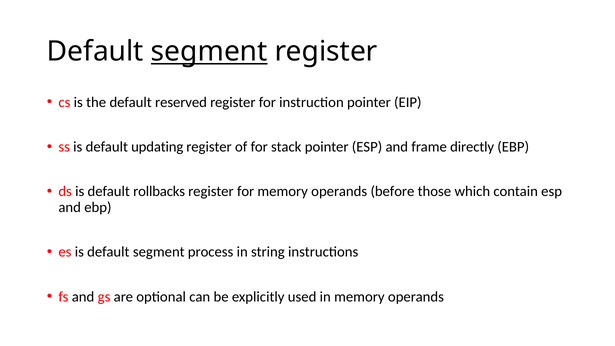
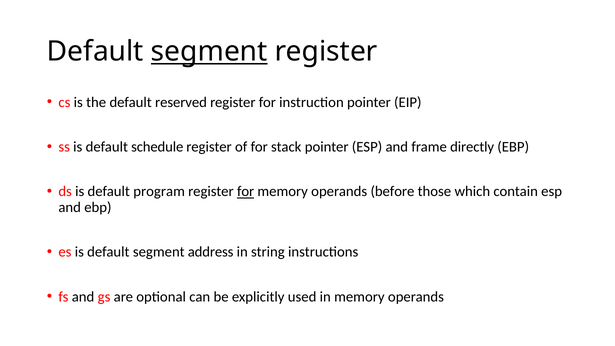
updating: updating -> schedule
rollbacks: rollbacks -> program
for at (246, 191) underline: none -> present
process: process -> address
